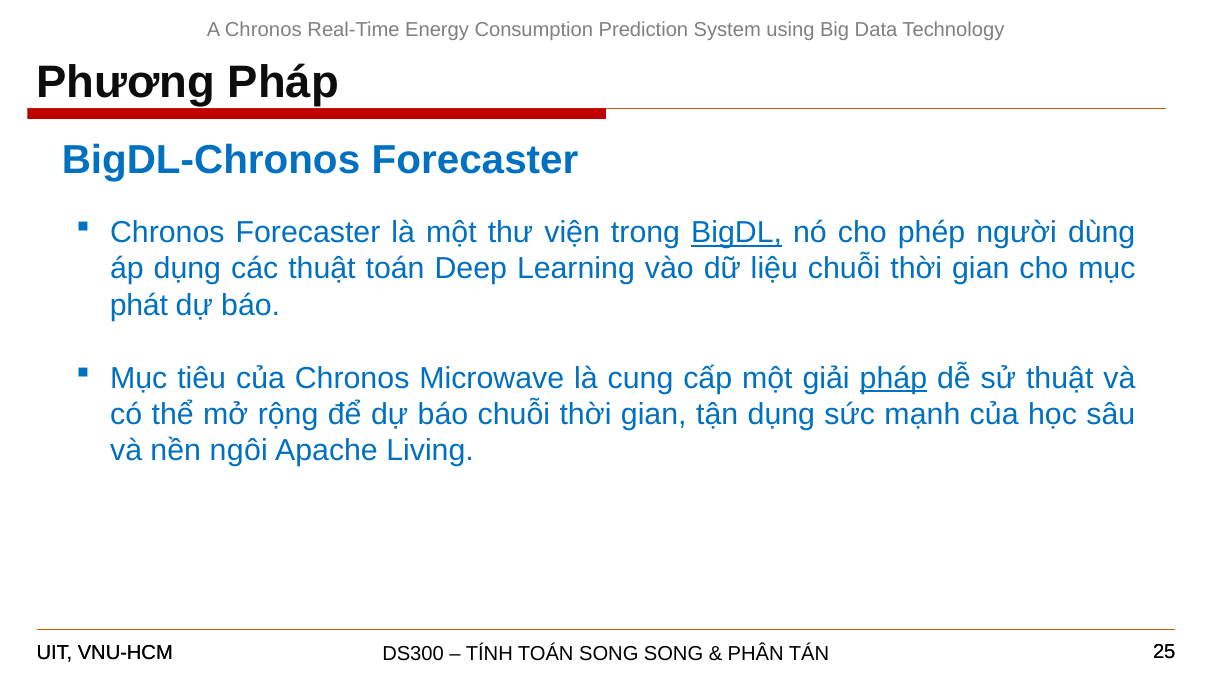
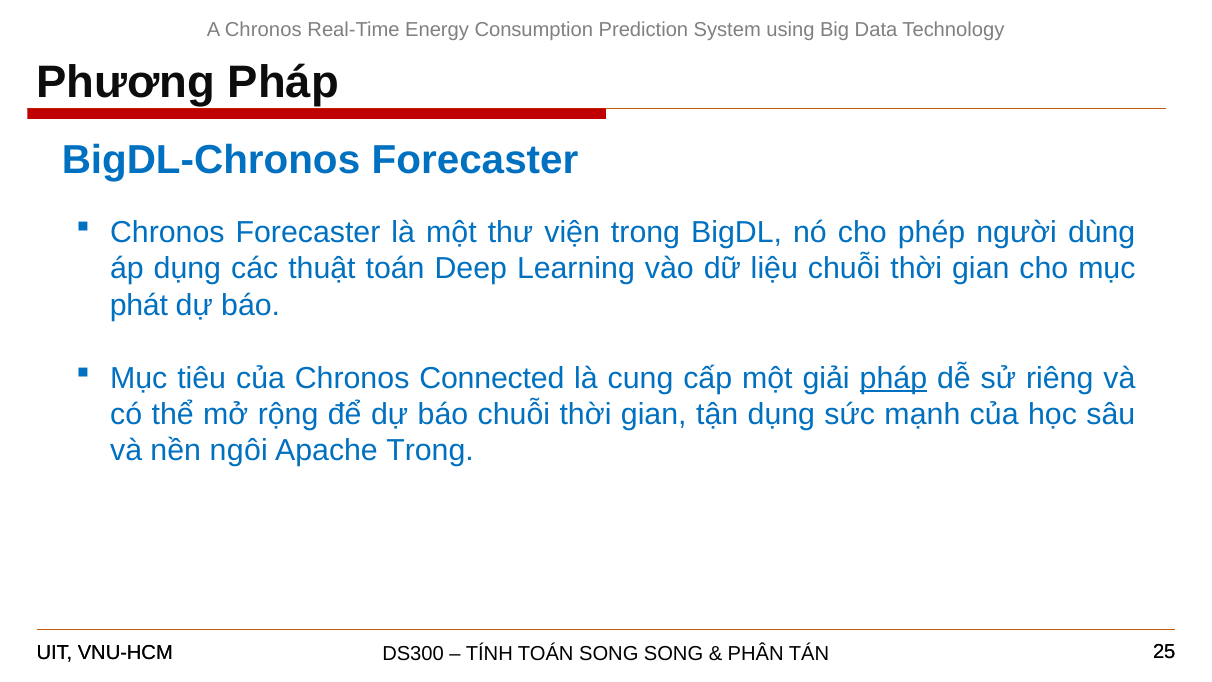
BigDL underline: present -> none
Microwave: Microwave -> Connected
sử thuật: thuật -> riêng
Apache Living: Living -> Trong
